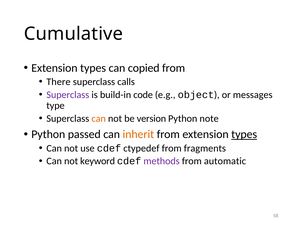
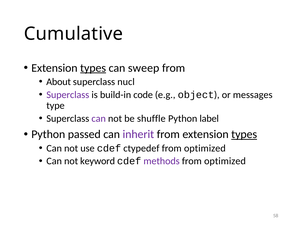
types at (93, 68) underline: none -> present
copied: copied -> sweep
There: There -> About
calls: calls -> nucl
can at (99, 119) colour: orange -> purple
version: version -> shuffle
note: note -> label
inherit colour: orange -> purple
fragments at (205, 149): fragments -> optimized
automatic at (225, 162): automatic -> optimized
